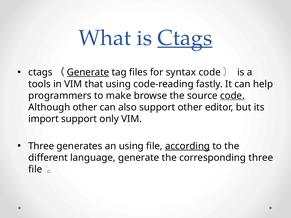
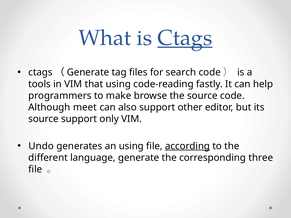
Generate at (88, 72) underline: present -> none
syntax: syntax -> search
code at (232, 96) underline: present -> none
Although other: other -> meet
import at (44, 119): import -> source
Three at (41, 146): Three -> Undo
